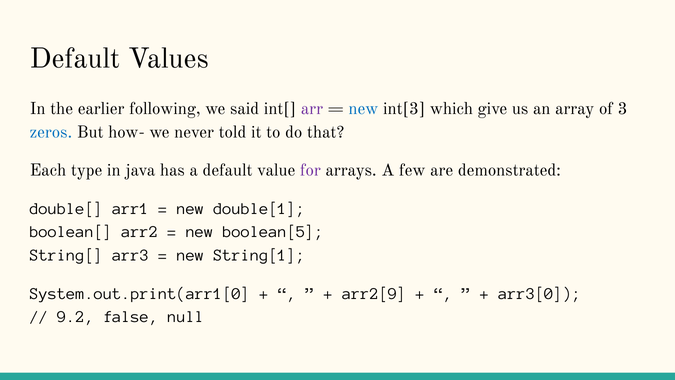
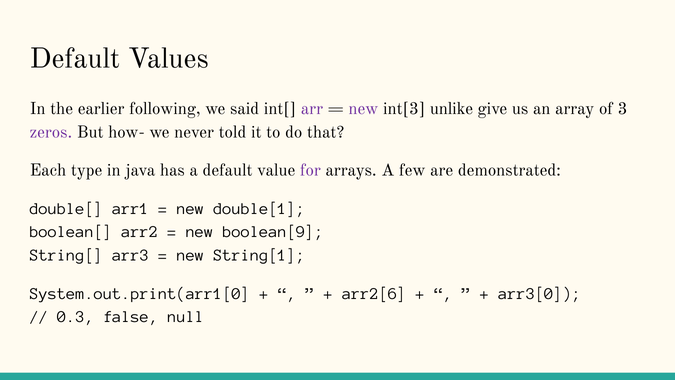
new at (363, 109) colour: blue -> purple
which: which -> unlike
zeros colour: blue -> purple
boolean[5: boolean[5 -> boolean[9
arr2[9: arr2[9 -> arr2[6
9.2: 9.2 -> 0.3
